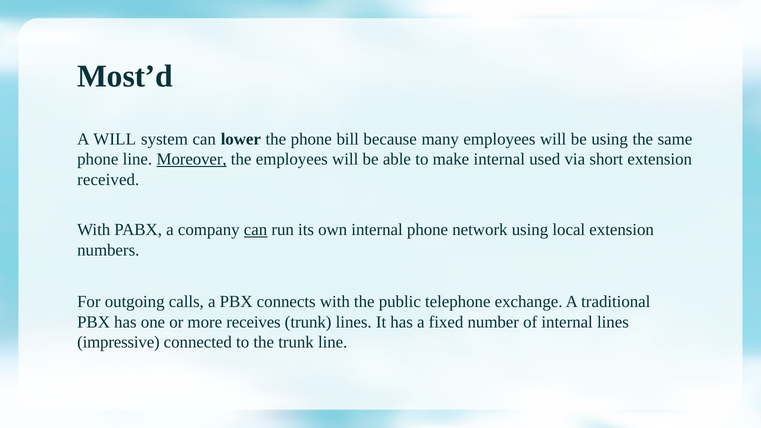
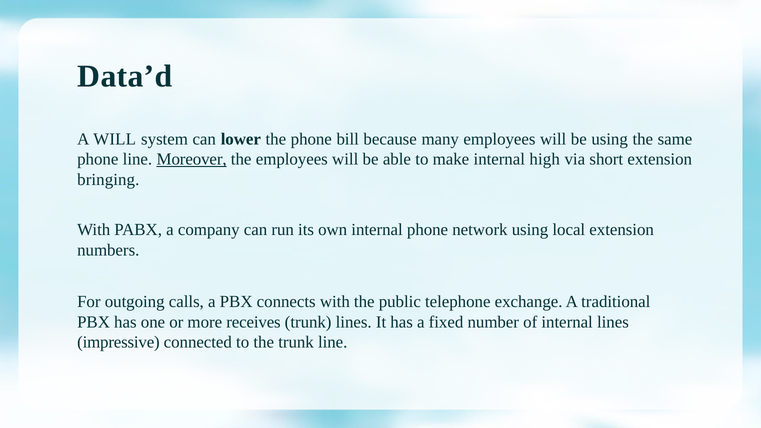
Most’d: Most’d -> Data’d
used: used -> high
received: received -> bringing
can at (256, 230) underline: present -> none
